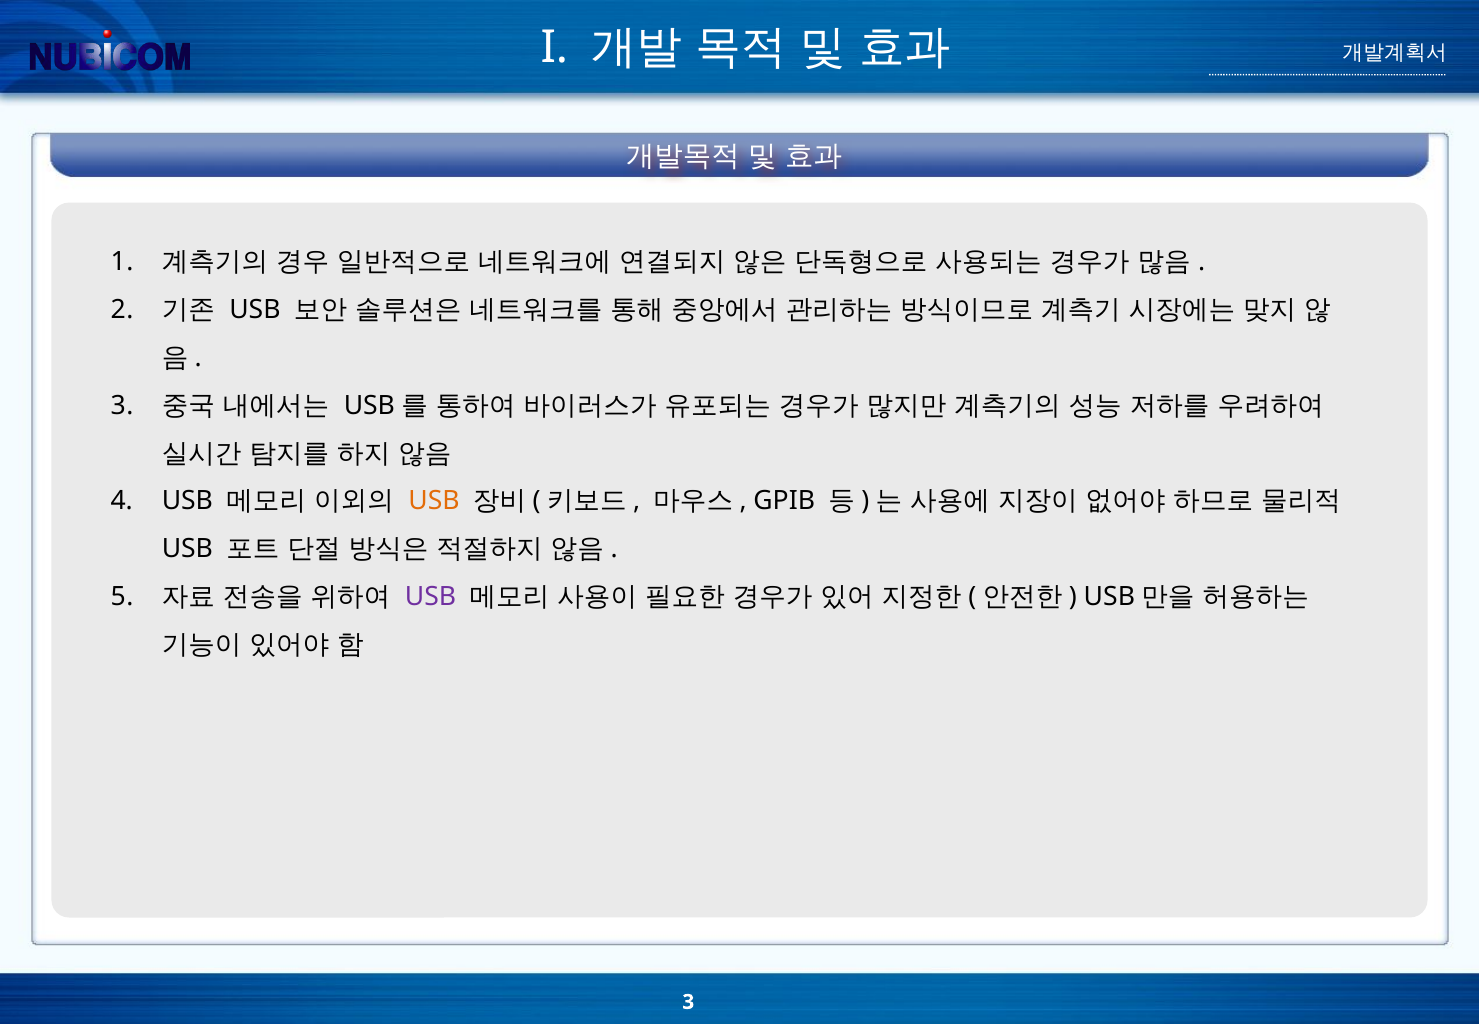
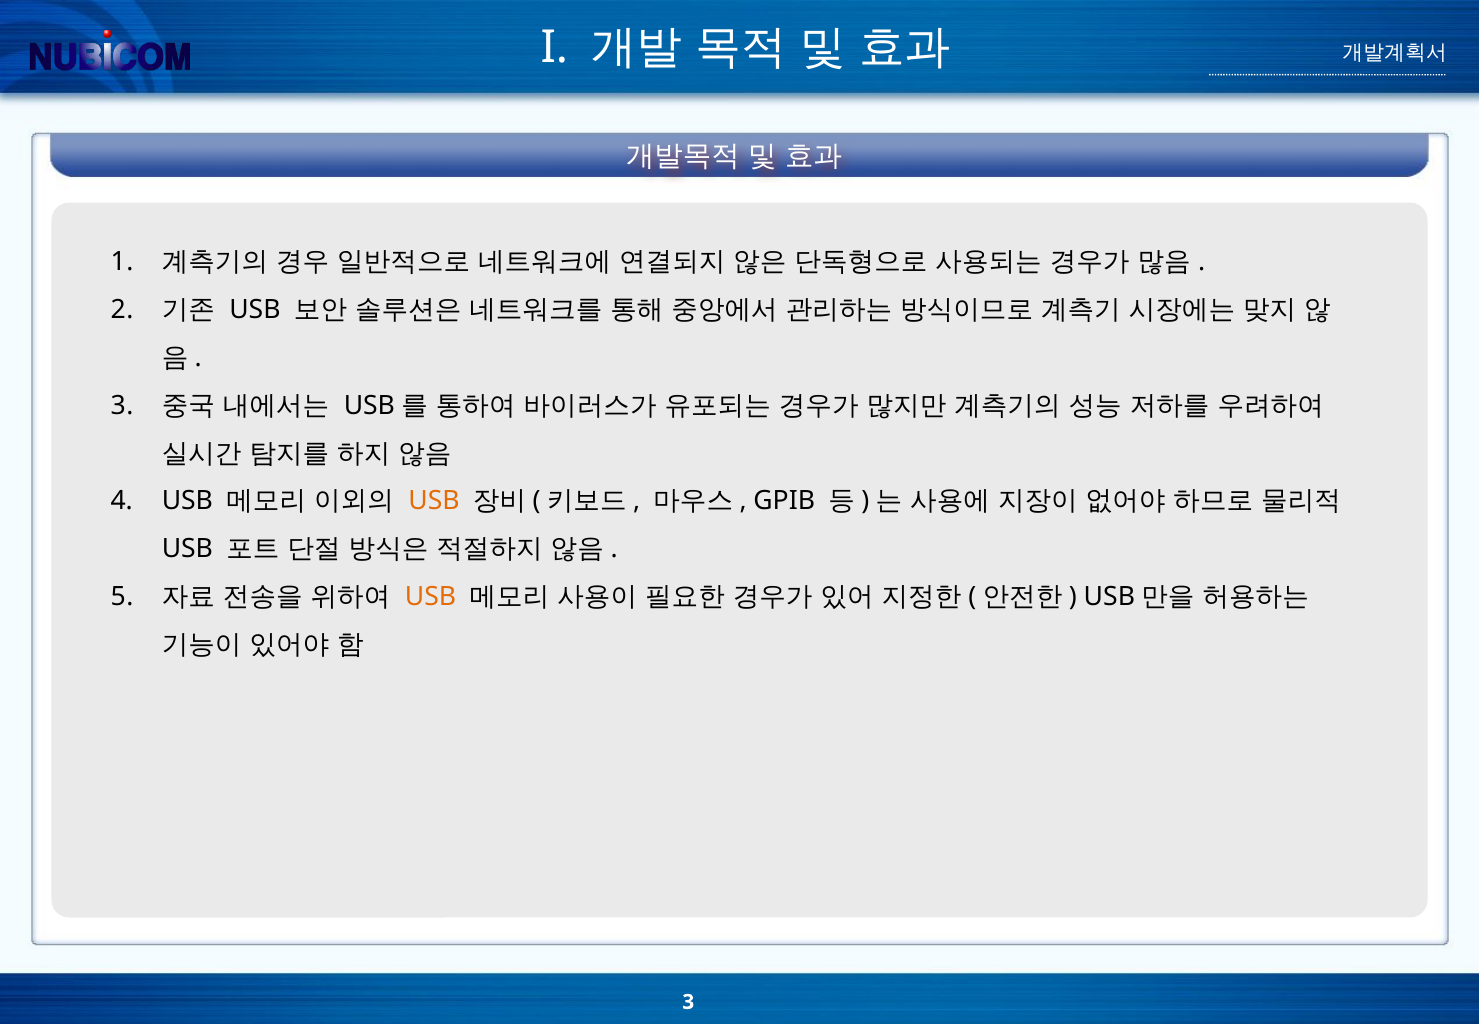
USB at (431, 597) colour: purple -> orange
